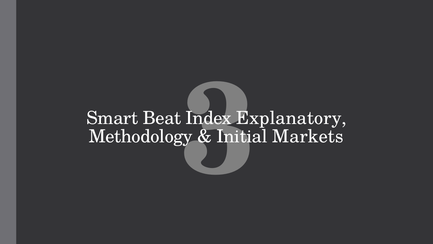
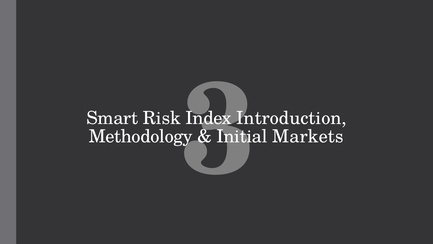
Beat: Beat -> Risk
Explanatory: Explanatory -> Introduction
